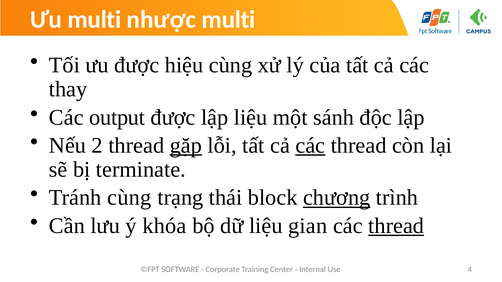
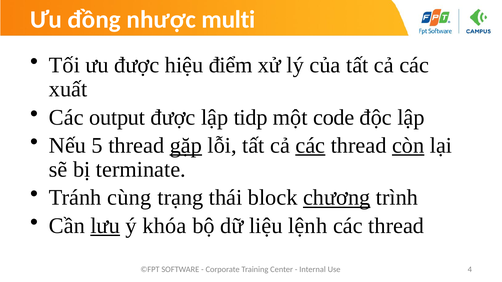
Ưu multi: multi -> đồng
hiệu cùng: cùng -> điểm
thay: thay -> xuất
lập liệu: liệu -> tidp
sánh: sánh -> code
2: 2 -> 5
còn underline: none -> present
lưu underline: none -> present
gian: gian -> lệnh
thread at (396, 226) underline: present -> none
